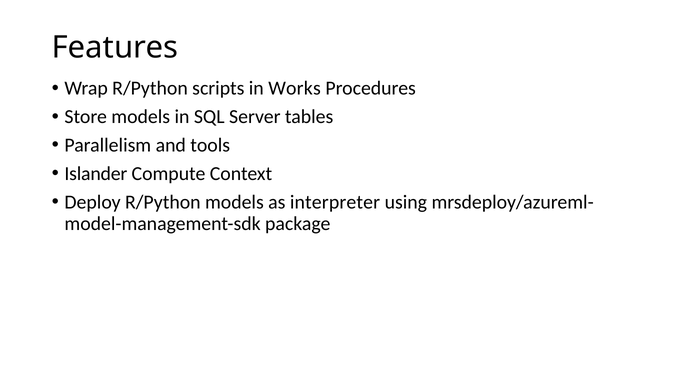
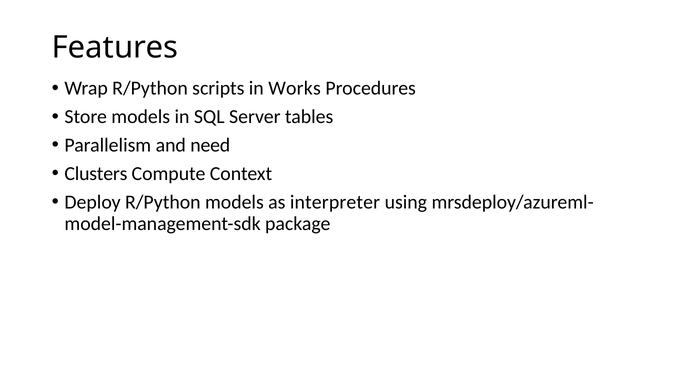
tools: tools -> need
Islander: Islander -> Clusters
